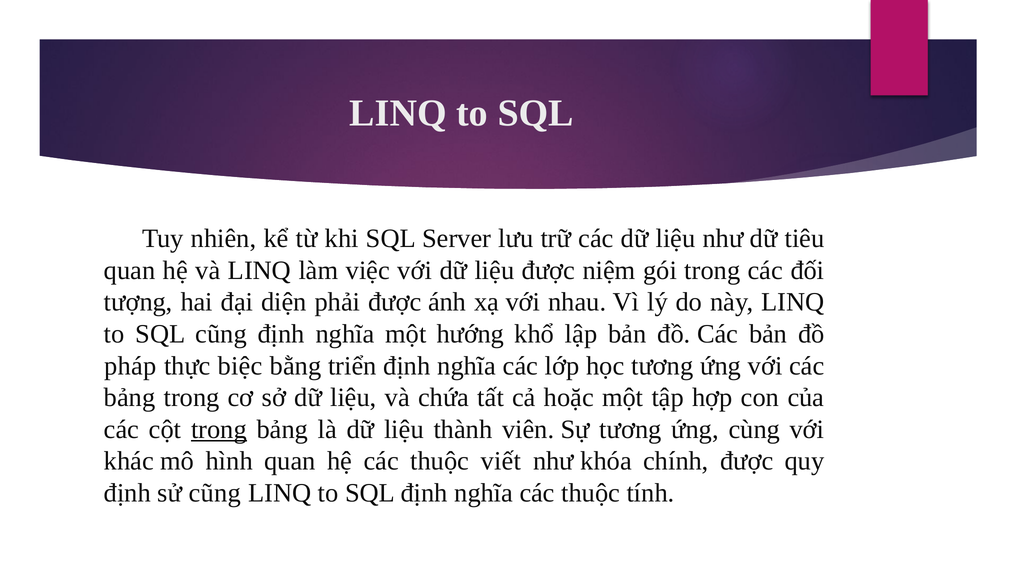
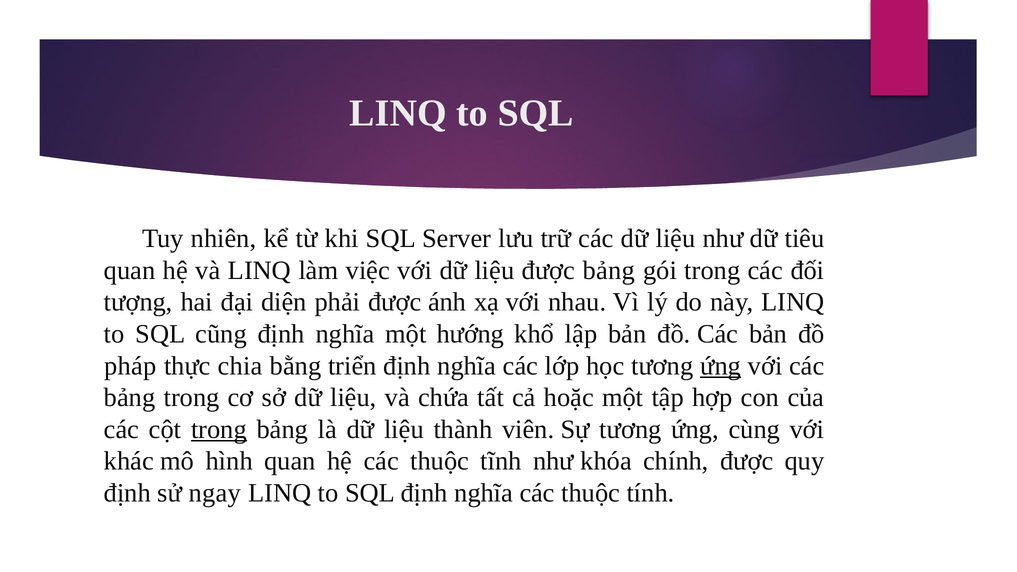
được niệm: niệm -> bảng
biệc: biệc -> chia
ứng at (721, 366) underline: none -> present
viết: viết -> tĩnh
sử cũng: cũng -> ngay
